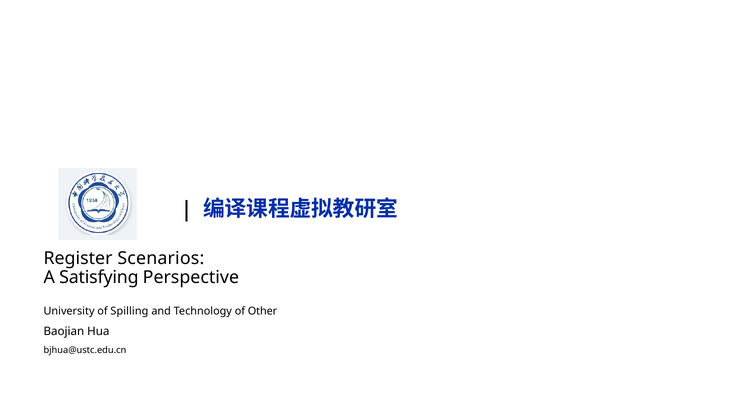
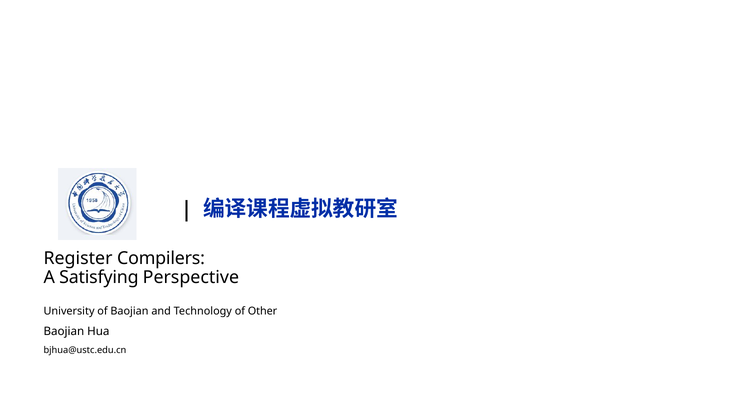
Scenarios: Scenarios -> Compilers
of Spilling: Spilling -> Baojian
